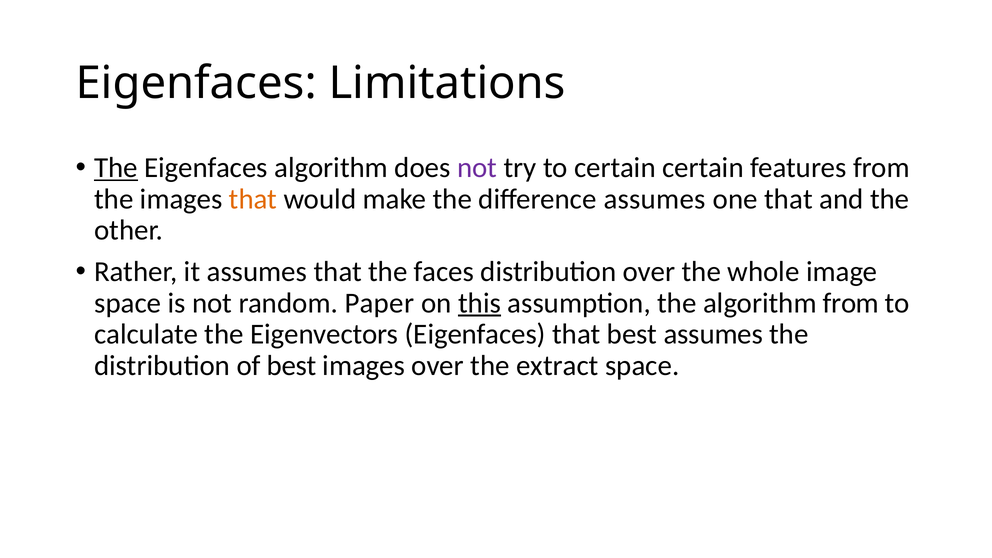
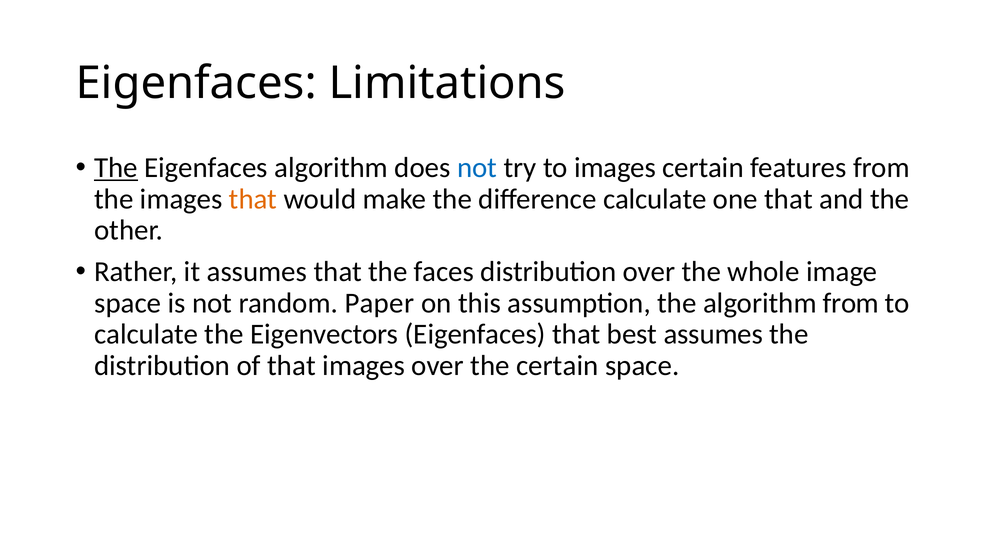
not at (477, 168) colour: purple -> blue
to certain: certain -> images
difference assumes: assumes -> calculate
this underline: present -> none
of best: best -> that
the extract: extract -> certain
